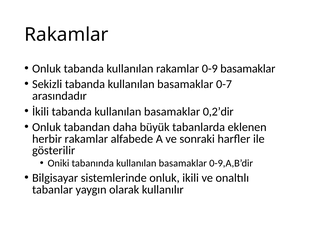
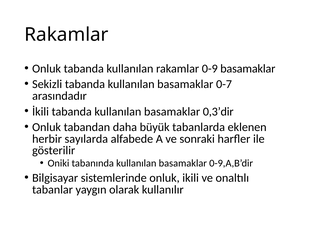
0,2’dir: 0,2’dir -> 0,3’dir
herbir rakamlar: rakamlar -> sayılarda
